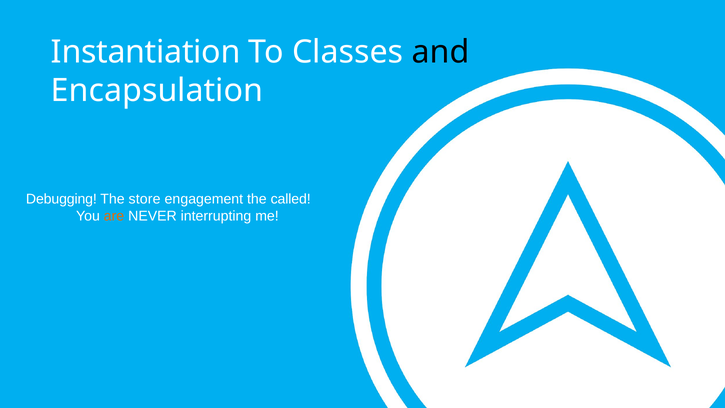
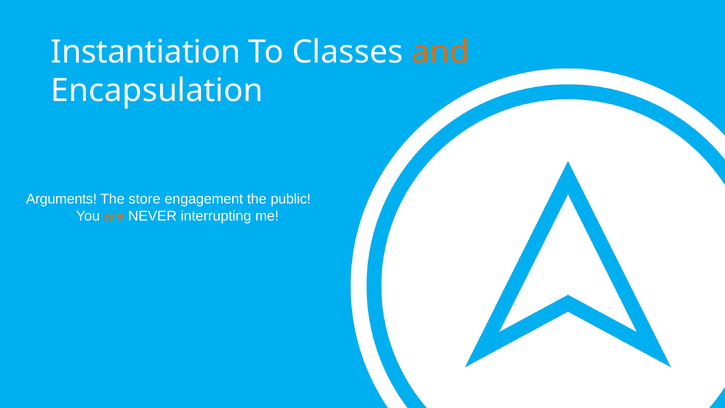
and colour: black -> orange
Debugging: Debugging -> Arguments
called: called -> public
